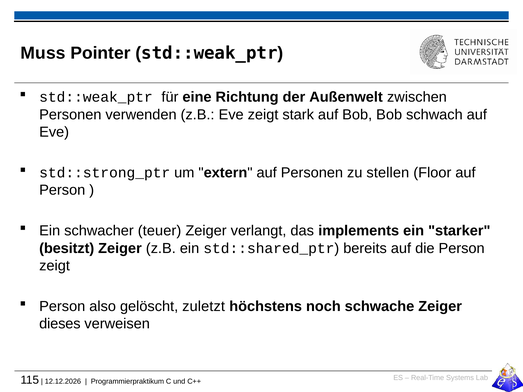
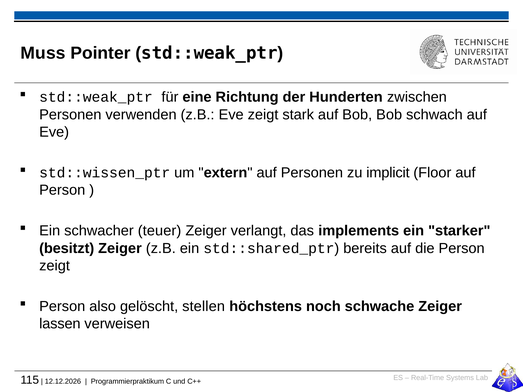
Außenwelt: Außenwelt -> Hunderten
std::strong_ptr: std::strong_ptr -> std::wissen_ptr
stellen: stellen -> implicit
zuletzt: zuletzt -> stellen
dieses: dieses -> lassen
